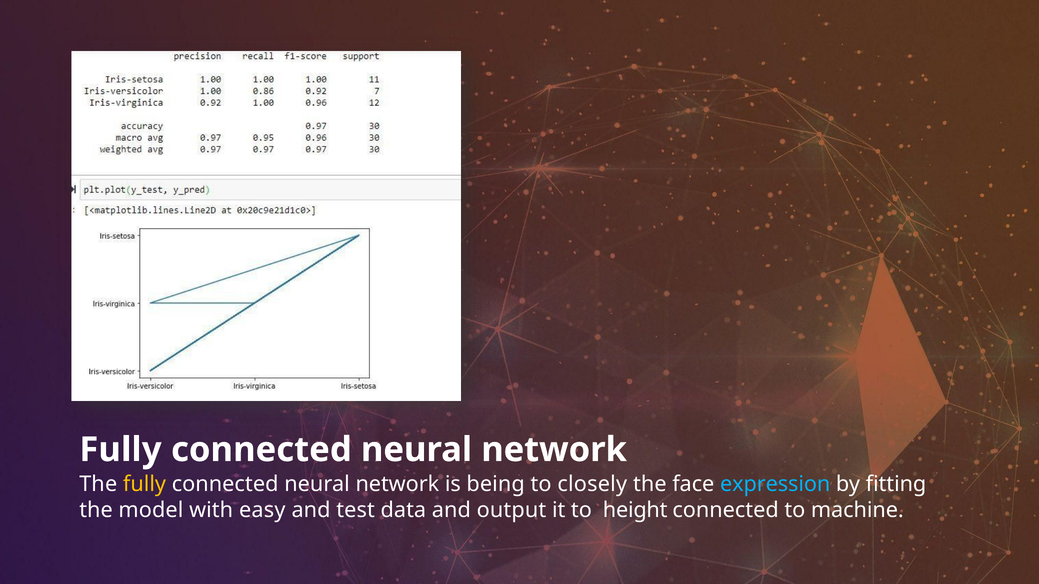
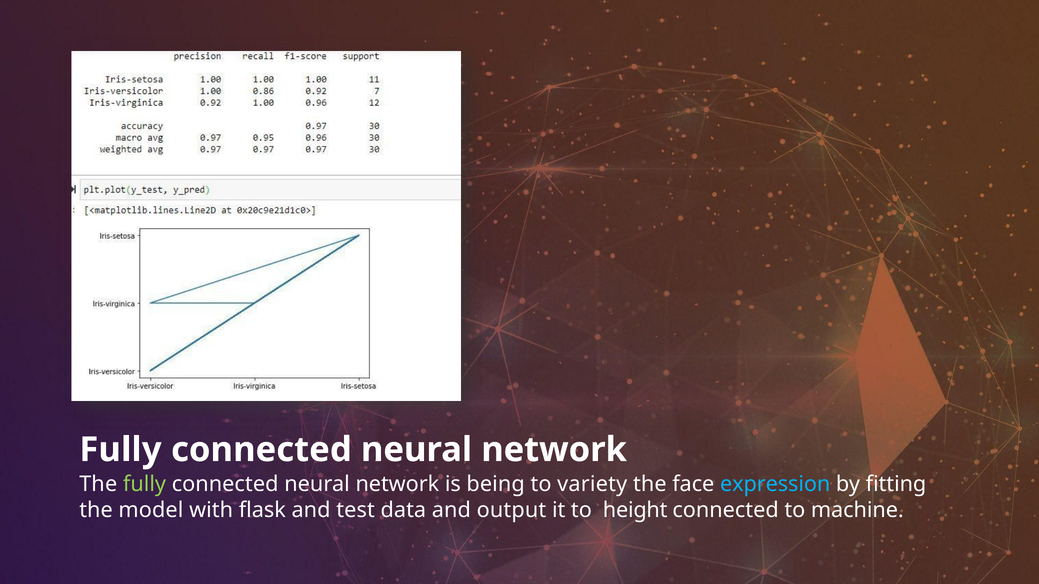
fully at (145, 484) colour: yellow -> light green
closely: closely -> variety
easy: easy -> flask
